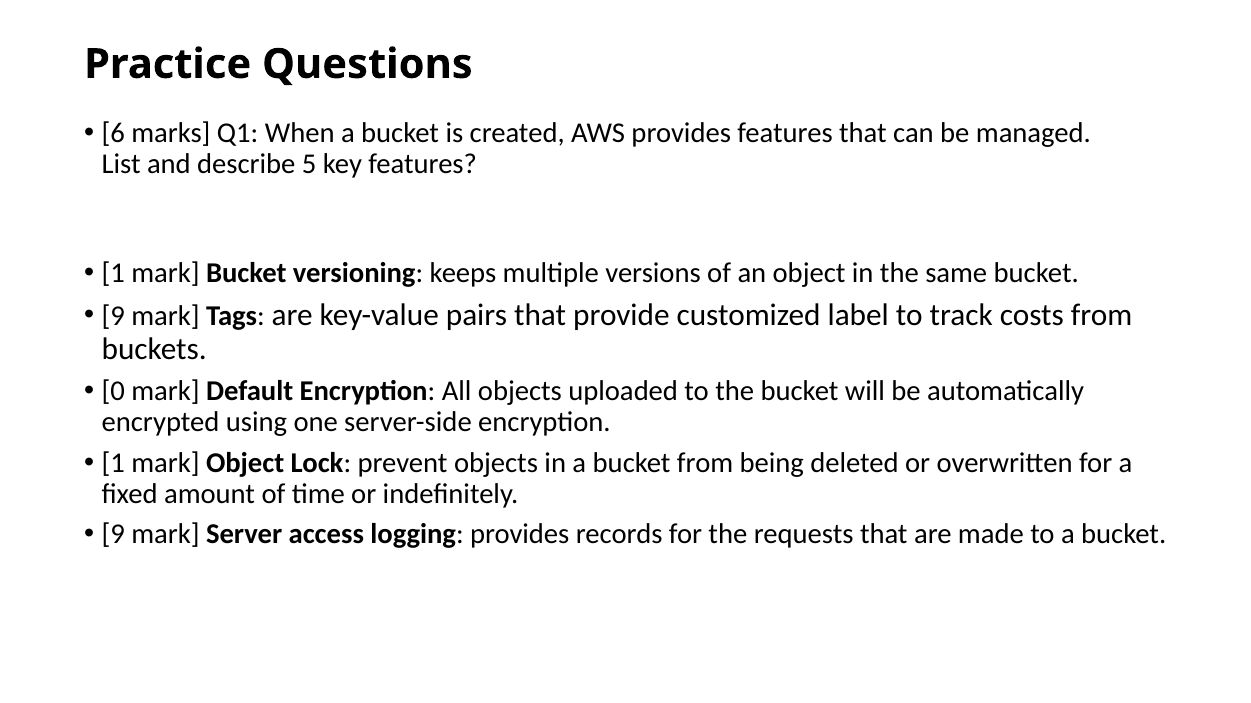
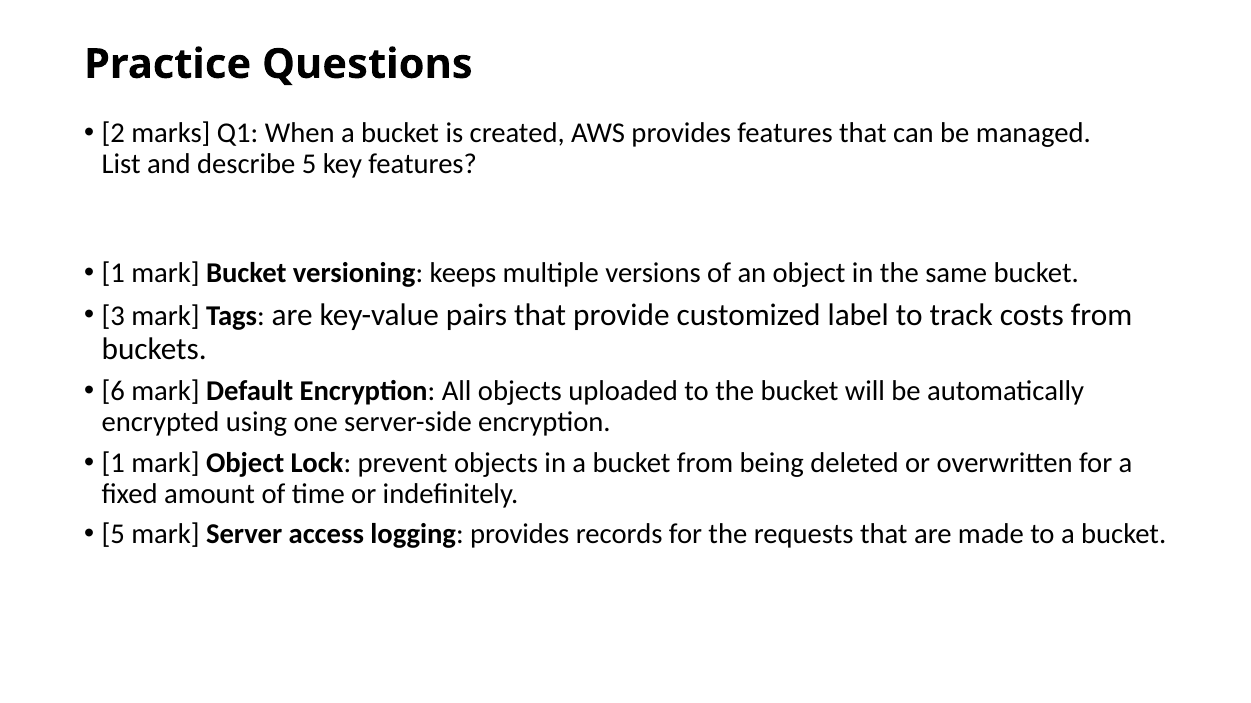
6: 6 -> 2
9 at (113, 317): 9 -> 3
0: 0 -> 6
9 at (113, 535): 9 -> 5
